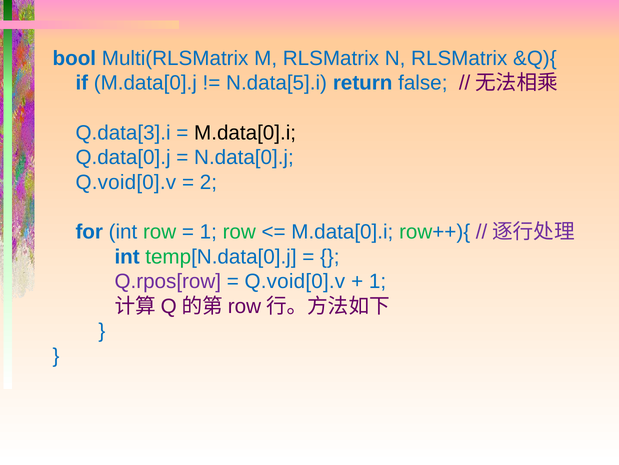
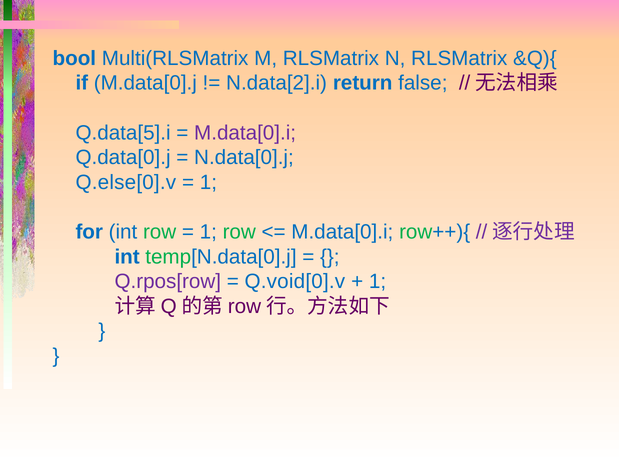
N.data[5].i: N.data[5].i -> N.data[2].i
Q.data[3].i: Q.data[3].i -> Q.data[5].i
M.data[0].i at (245, 132) colour: black -> purple
Q.void[0].v at (126, 182): Q.void[0].v -> Q.else[0].v
2 at (208, 182): 2 -> 1
